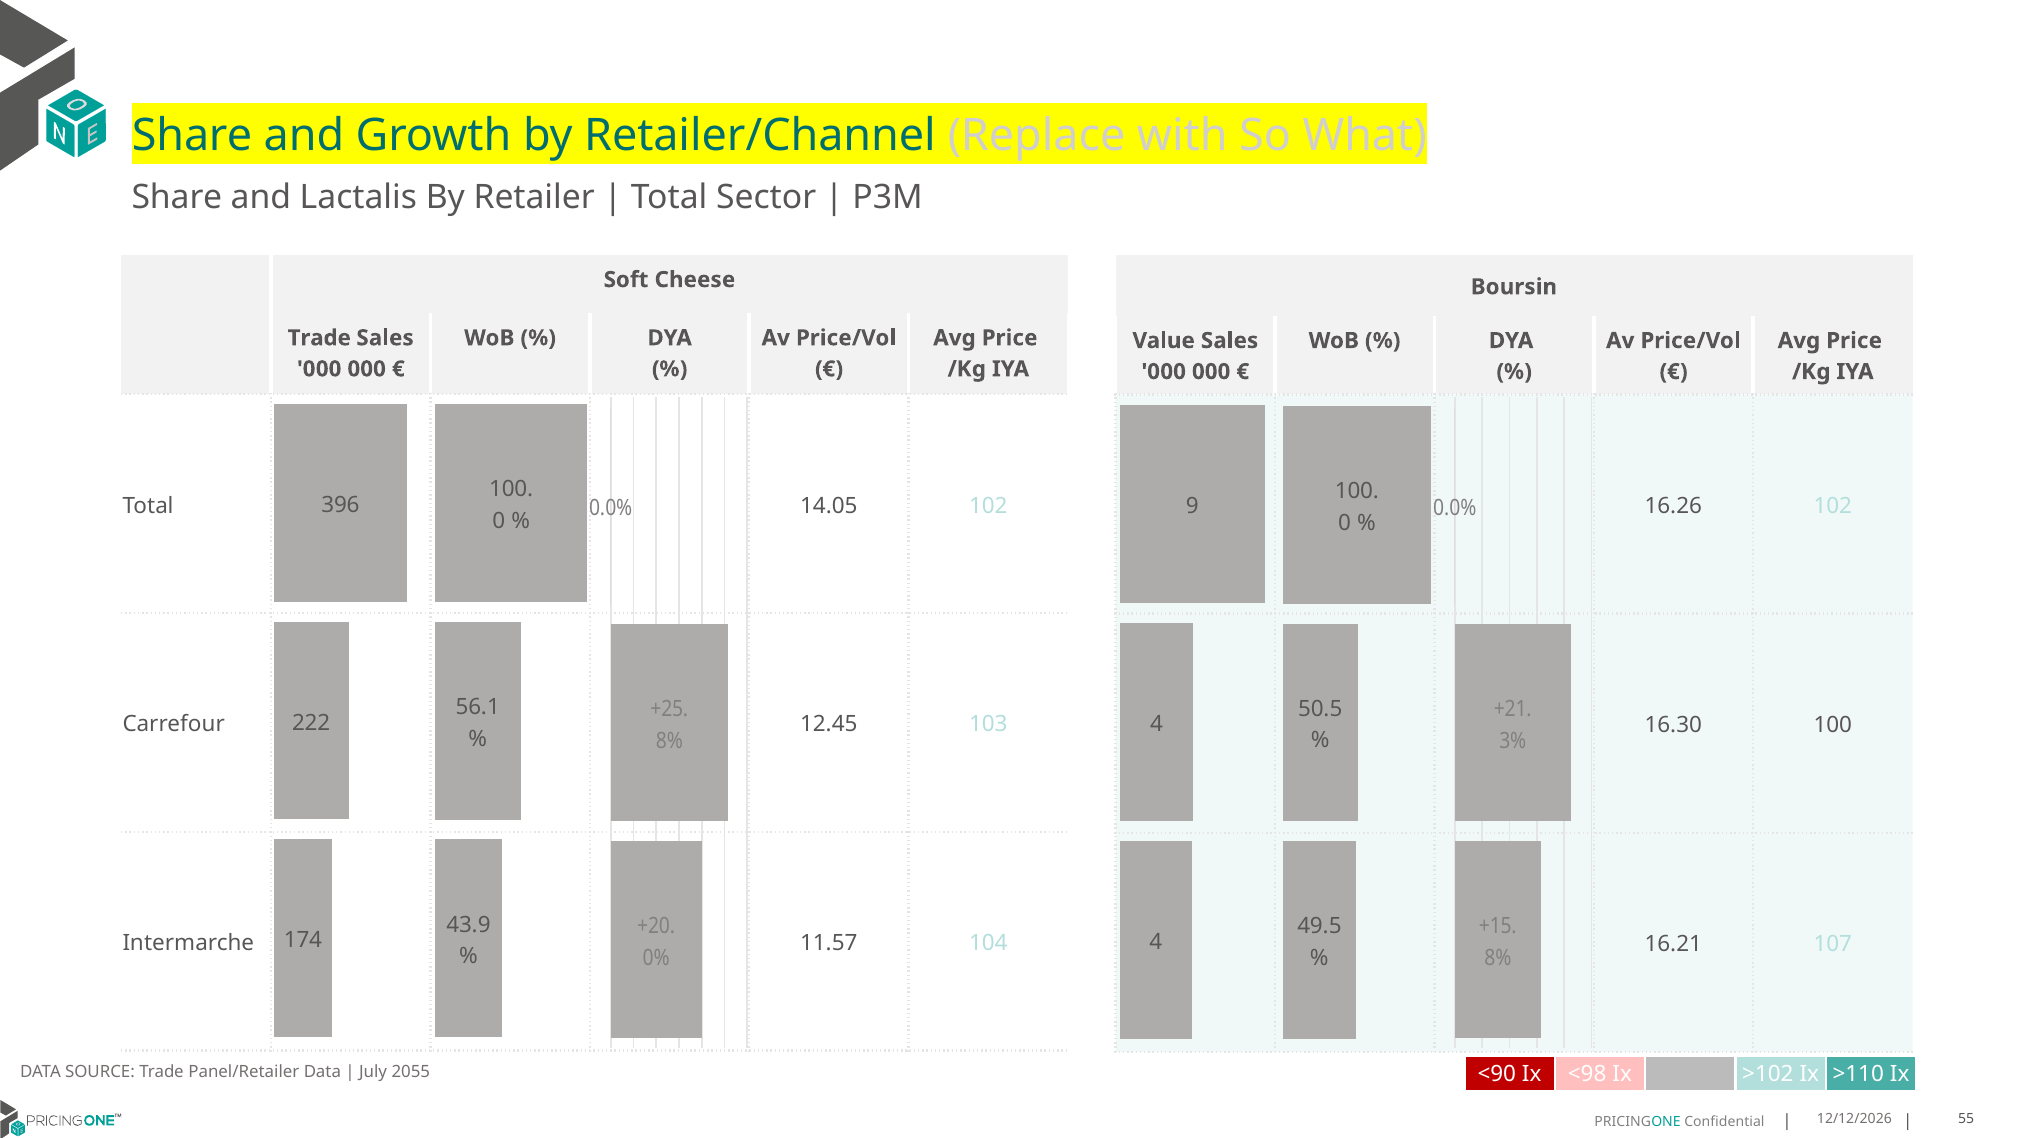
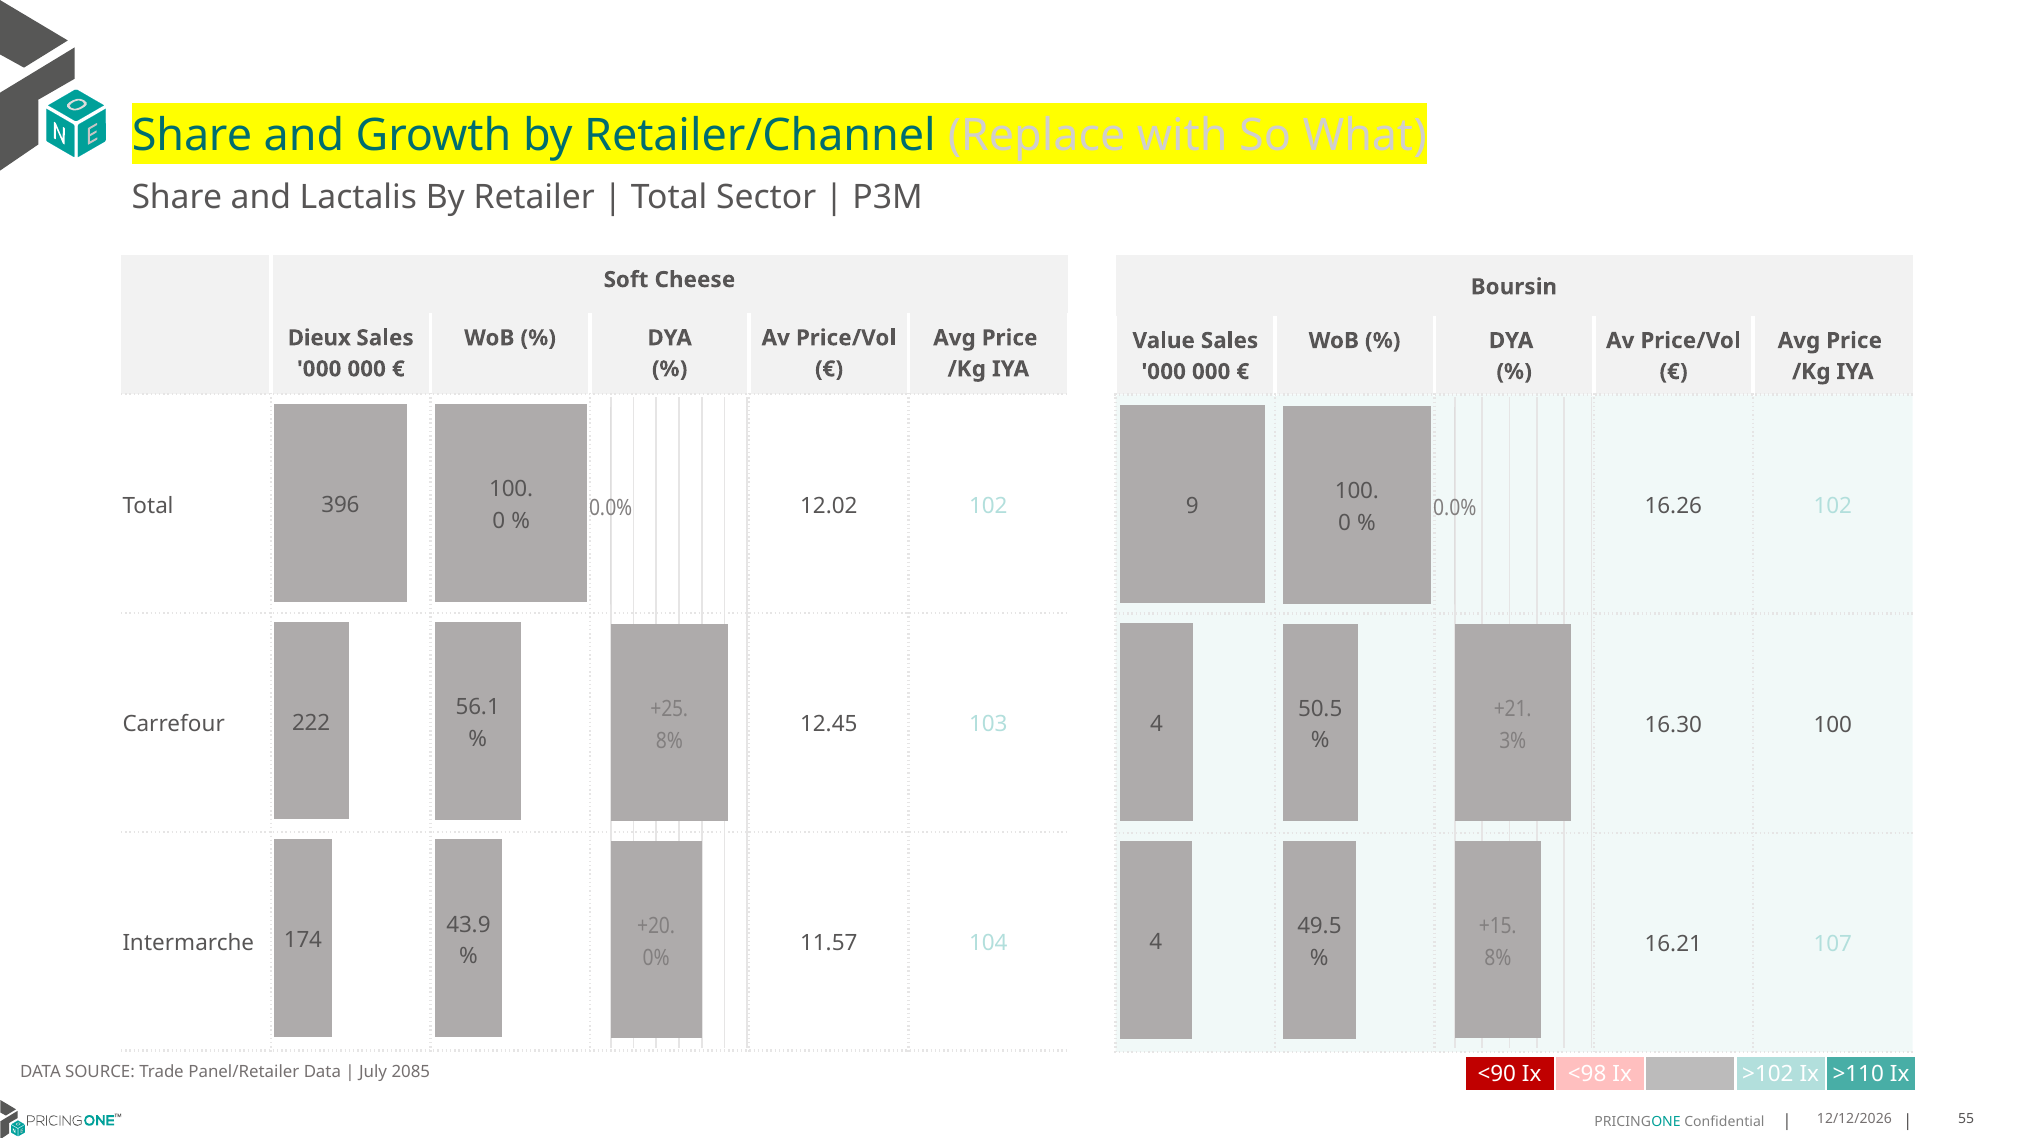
Trade at (319, 338): Trade -> Dieux
14.05: 14.05 -> 12.02
2055: 2055 -> 2085
